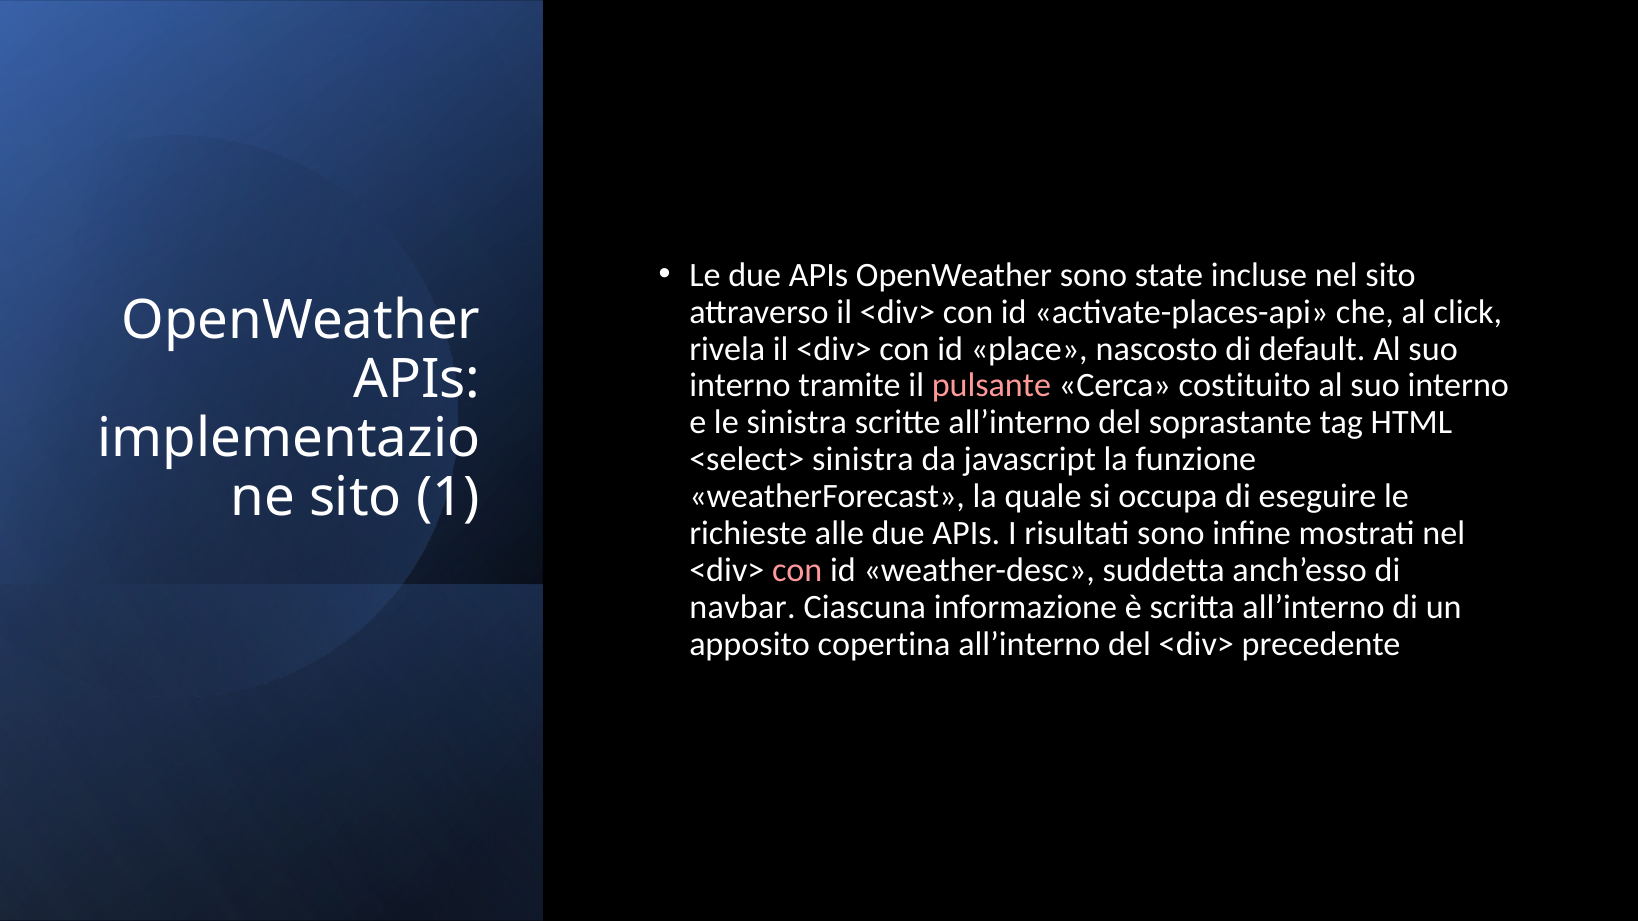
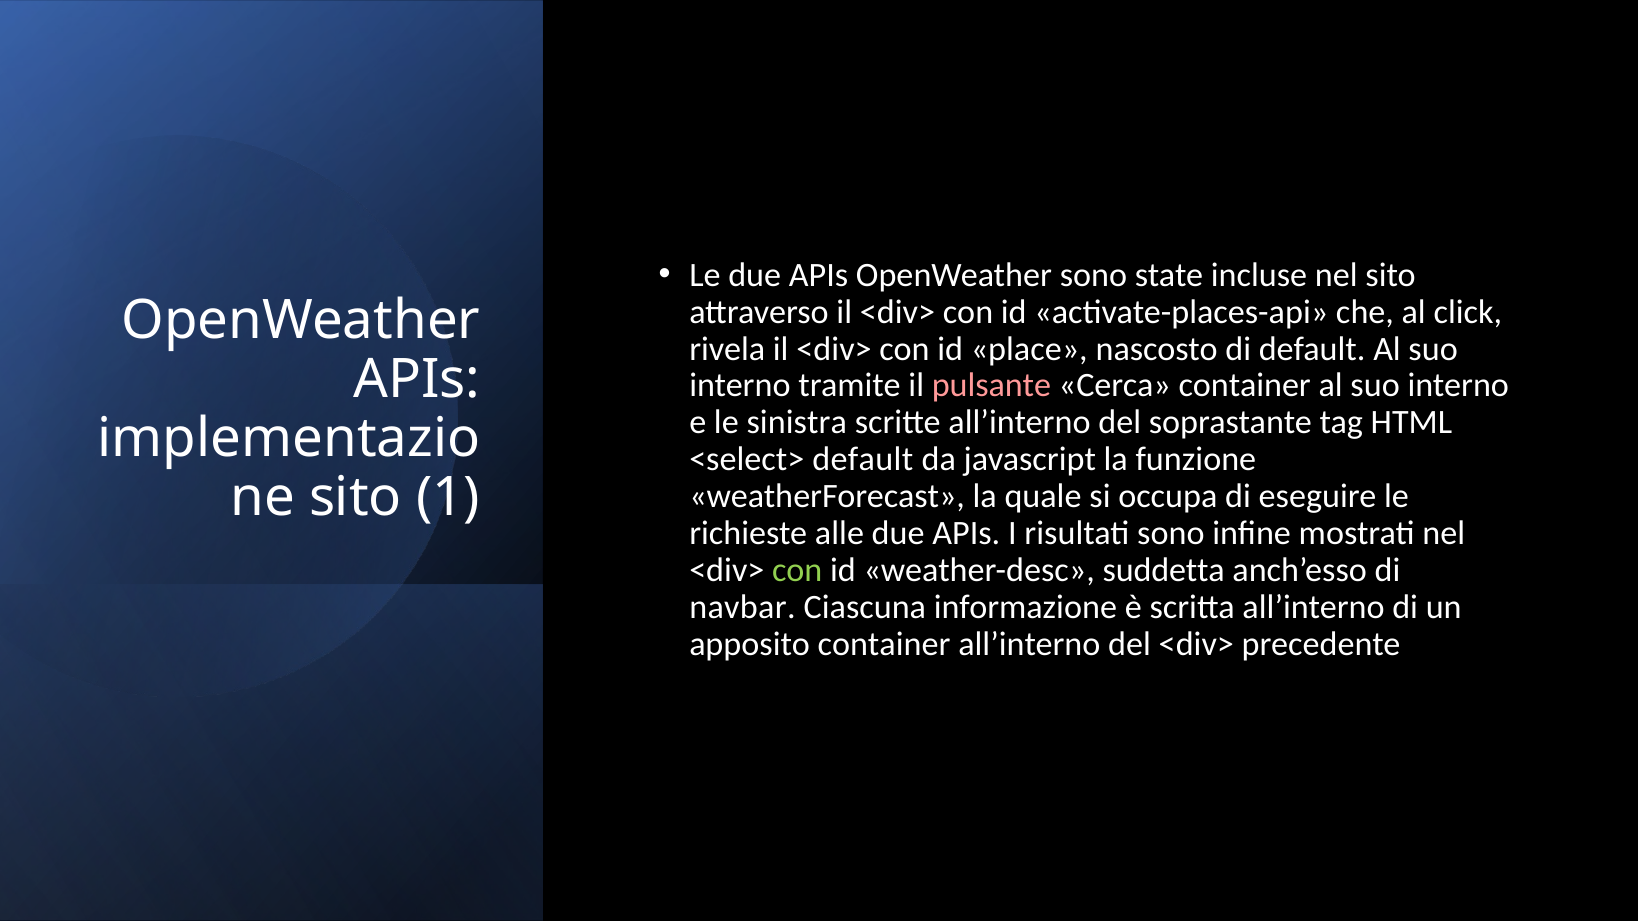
Cerca costituito: costituito -> container
<select> sinistra: sinistra -> default
con at (797, 570) colour: pink -> light green
apposito copertina: copertina -> container
